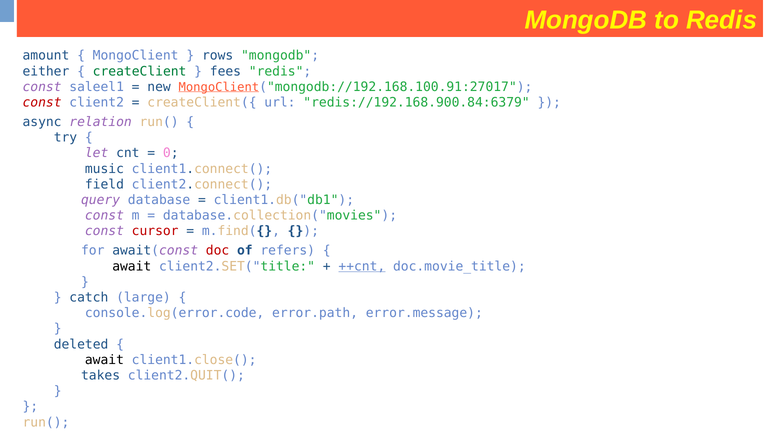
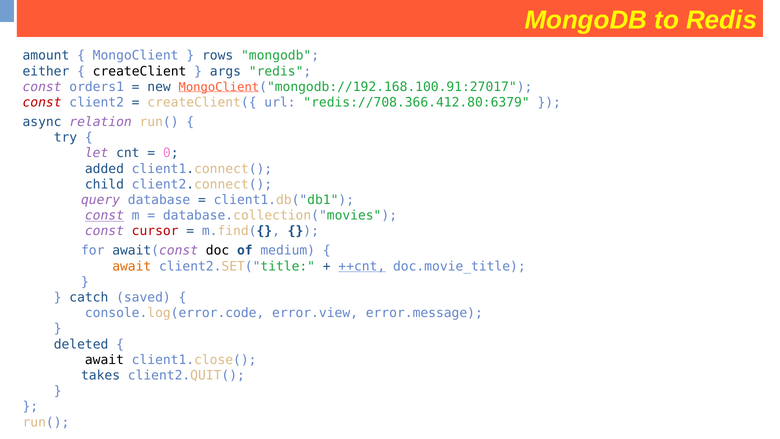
createClient colour: green -> black
fees: fees -> args
saleel1: saleel1 -> orders1
redis://192.168.900.84:6379: redis://192.168.900.84:6379 -> redis://708.366.412.80:6379
music: music -> added
field: field -> child
const at (104, 215) underline: none -> present
doc colour: red -> black
refers: refers -> medium
await at (132, 266) colour: black -> orange
large: large -> saved
error.path: error.path -> error.view
